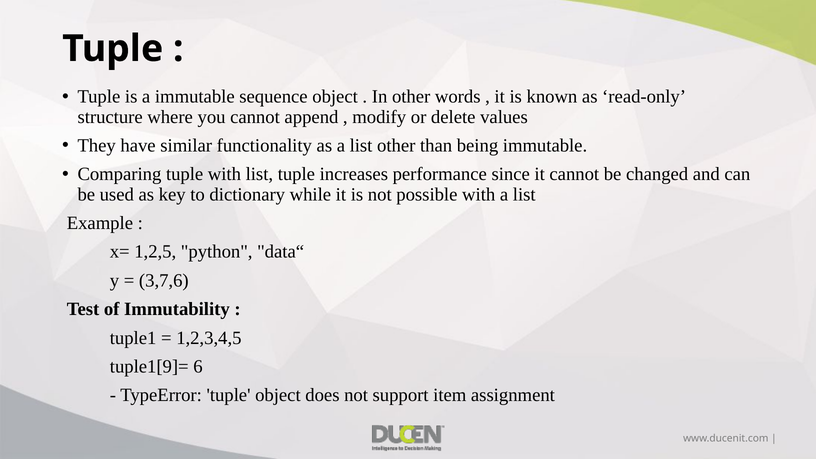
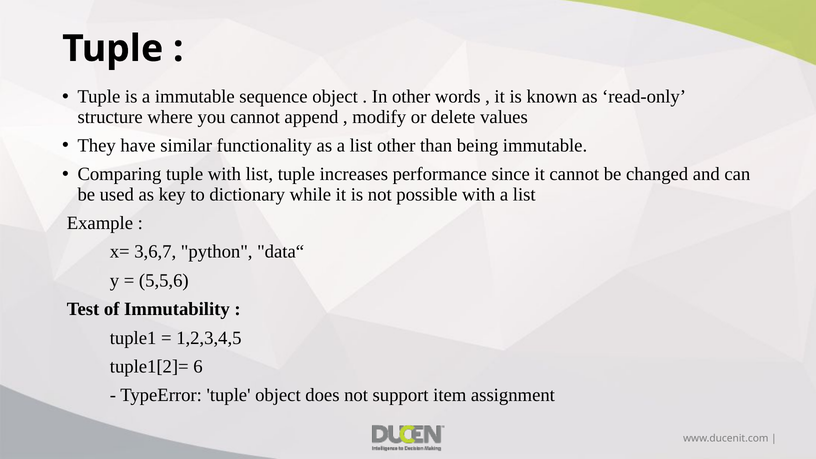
1,2,5: 1,2,5 -> 3,6,7
3,7,6: 3,7,6 -> 5,5,6
tuple1[9]=: tuple1[9]= -> tuple1[2]=
